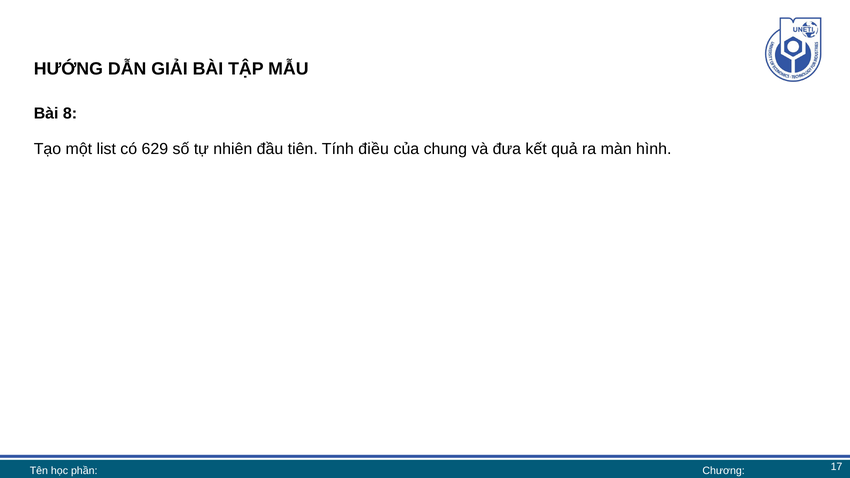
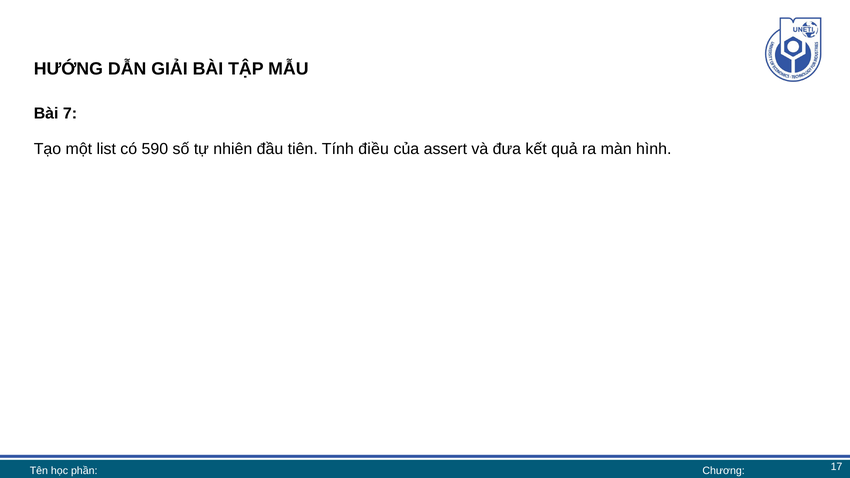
8: 8 -> 7
629: 629 -> 590
chung: chung -> assert
